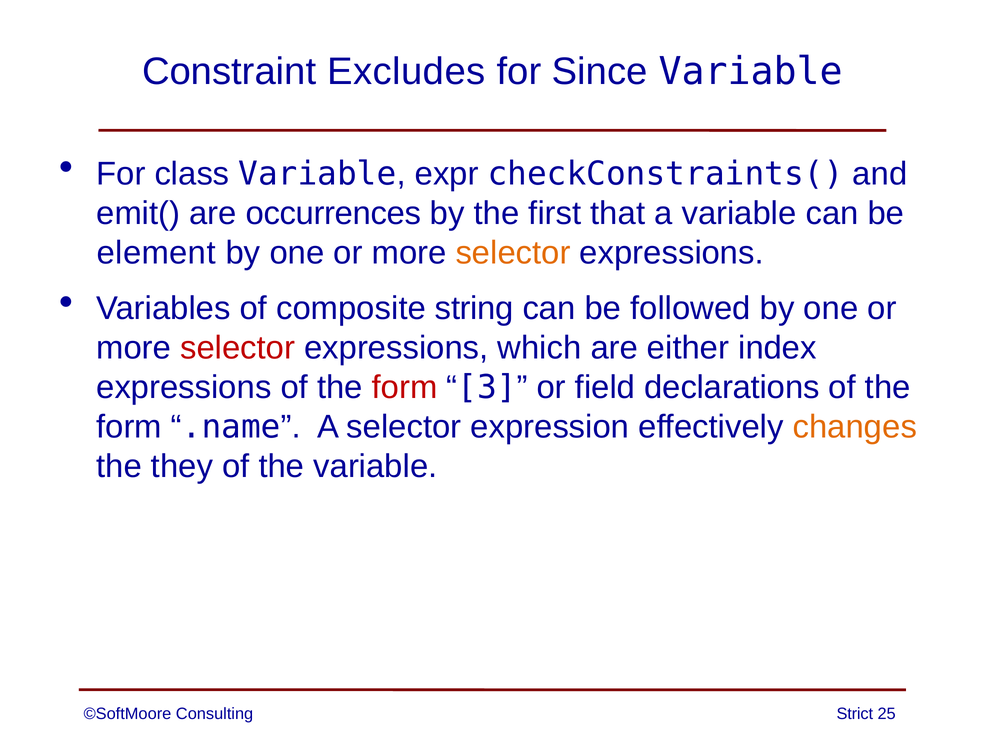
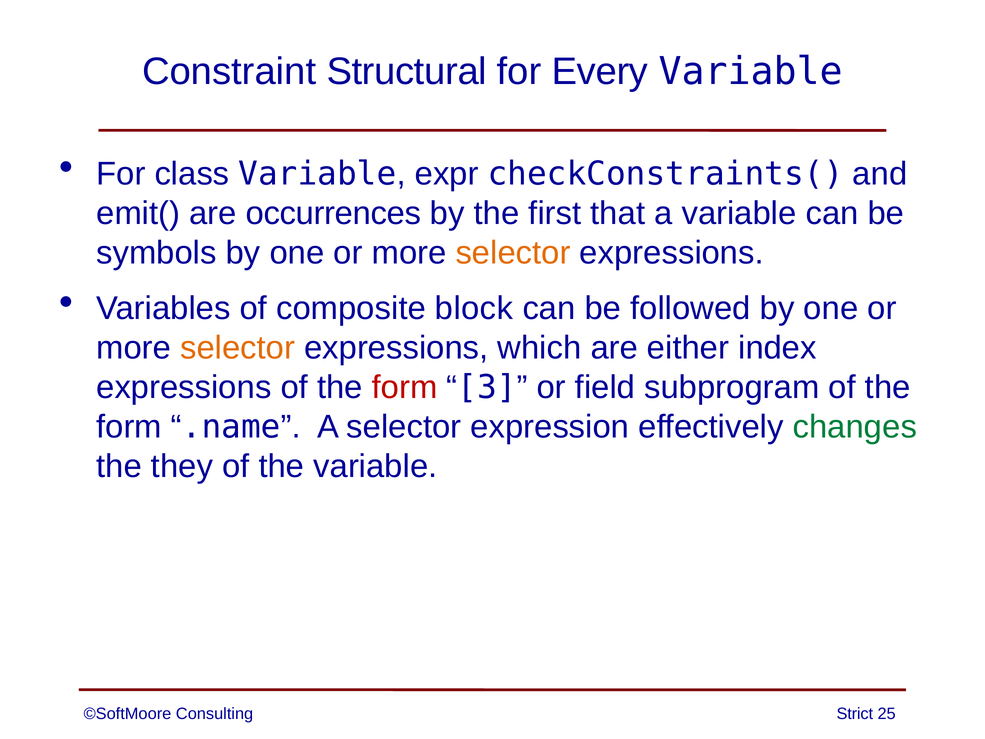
Excludes: Excludes -> Structural
Since: Since -> Every
element: element -> symbols
string: string -> block
selector at (238, 348) colour: red -> orange
declarations: declarations -> subprogram
changes colour: orange -> green
